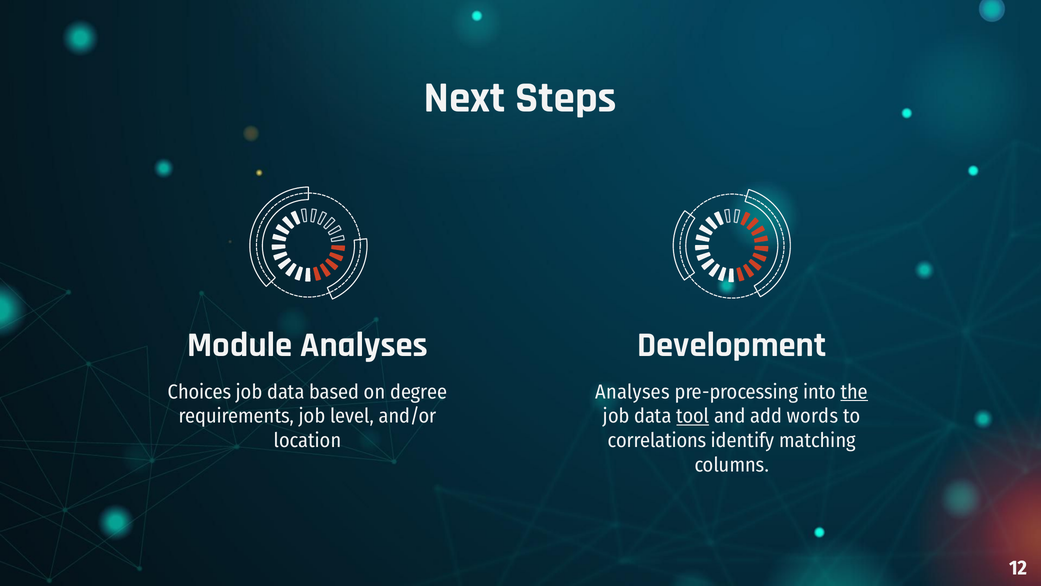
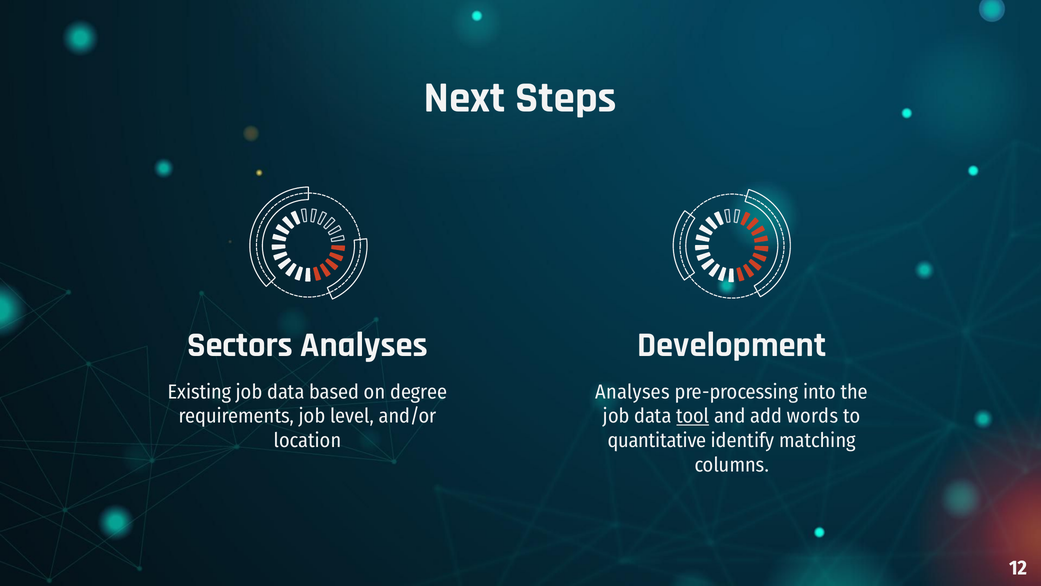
Module: Module -> Sectors
Choices: Choices -> Existing
the underline: present -> none
correlations: correlations -> quantitative
